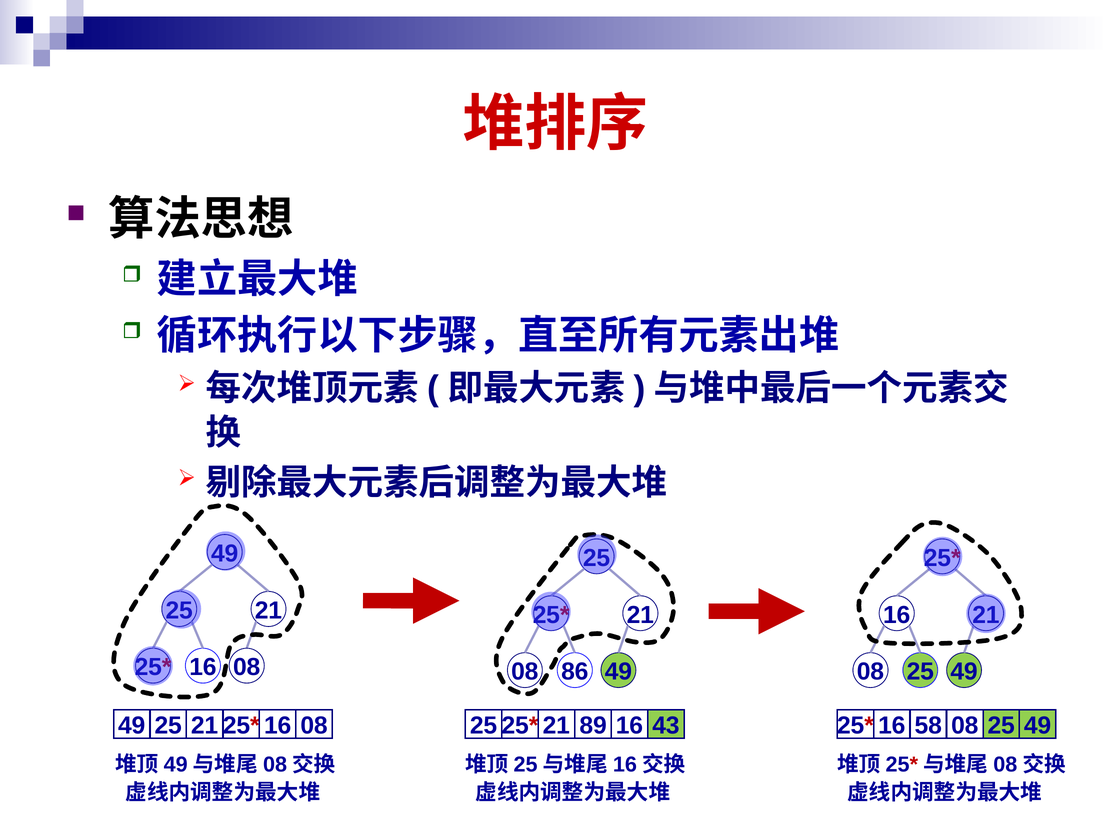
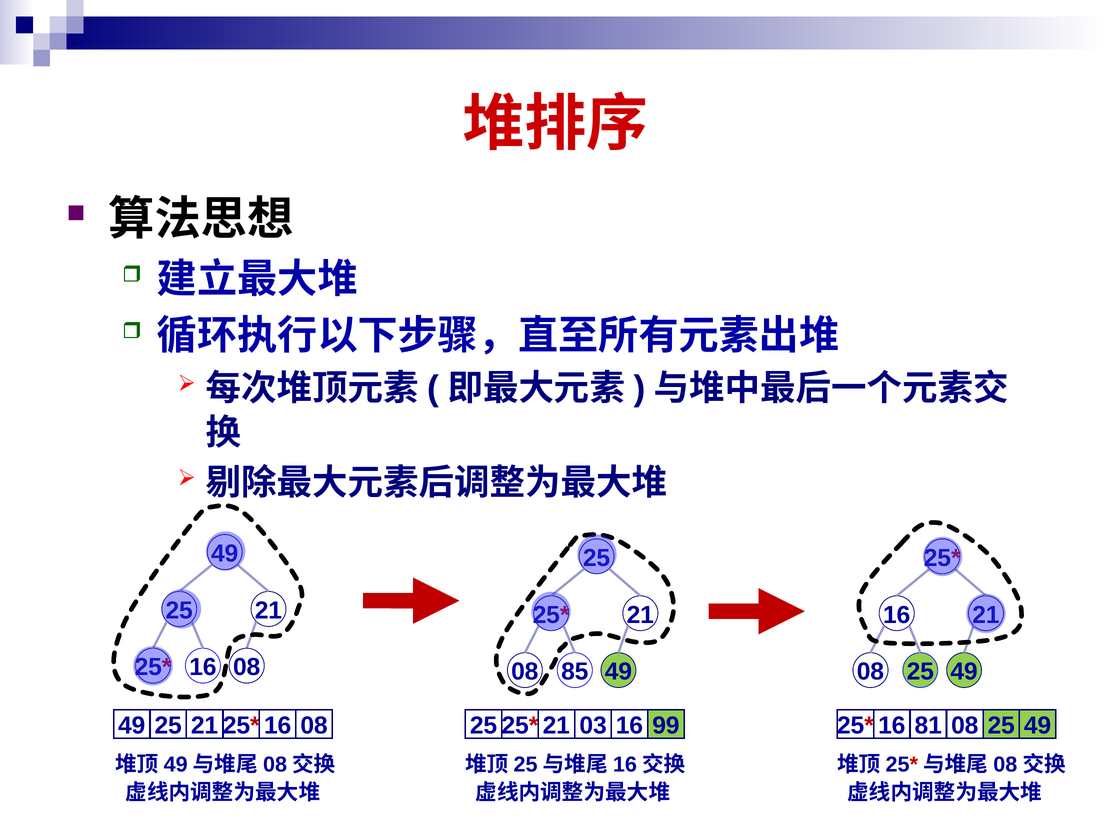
86: 86 -> 85
89: 89 -> 03
43: 43 -> 99
58: 58 -> 81
